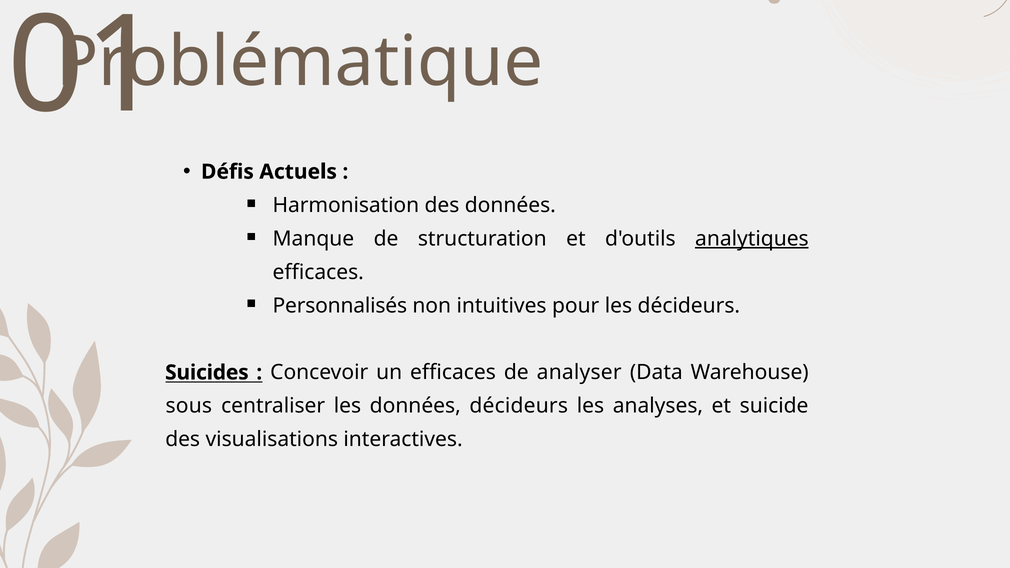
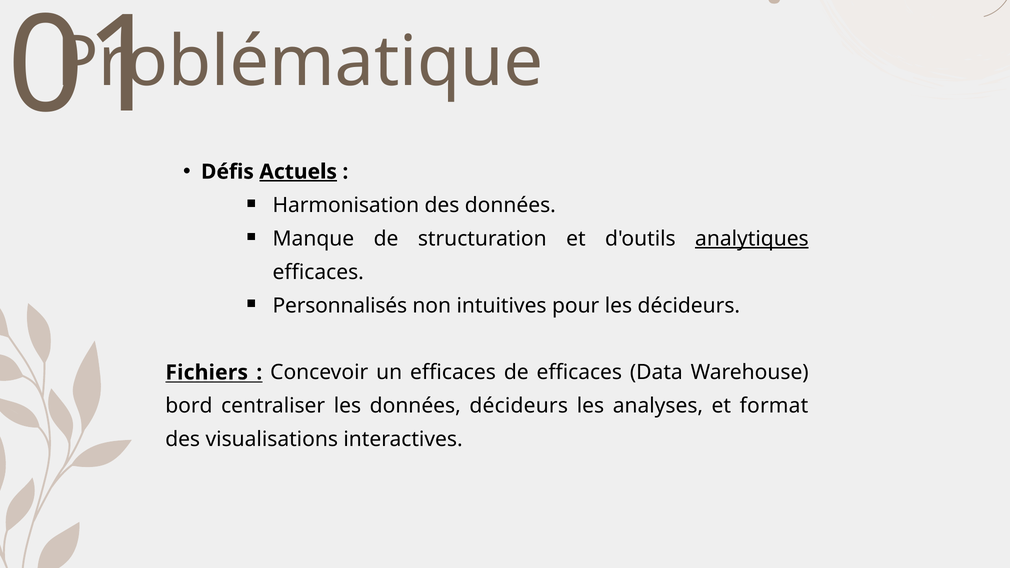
Actuels underline: none -> present
Suicides: Suicides -> Fichiers
de analyser: analyser -> efficaces
sous: sous -> bord
suicide: suicide -> format
